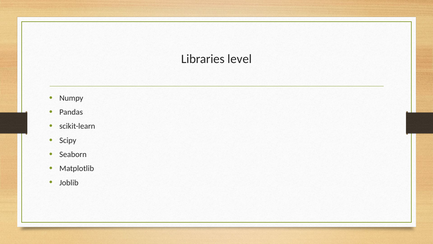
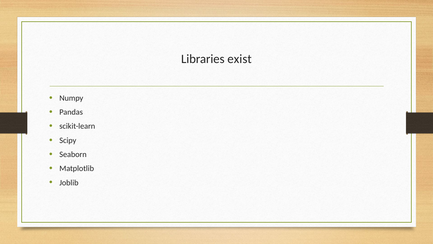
level: level -> exist
